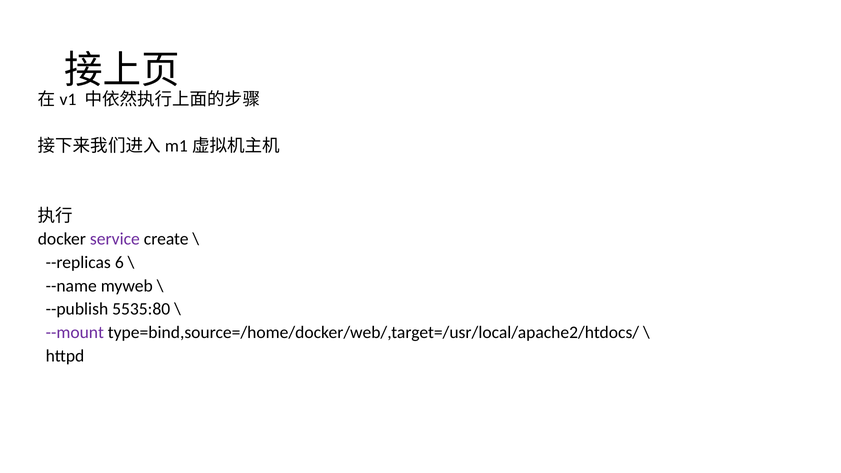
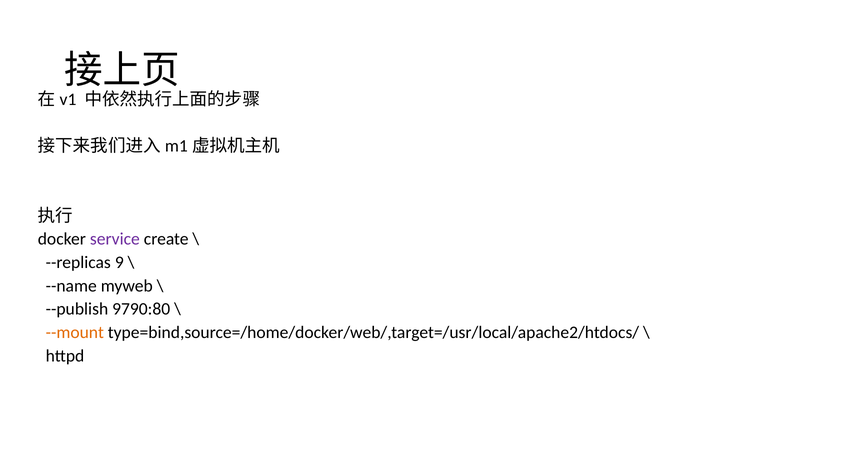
6: 6 -> 9
5535:80: 5535:80 -> 9790:80
--mount colour: purple -> orange
